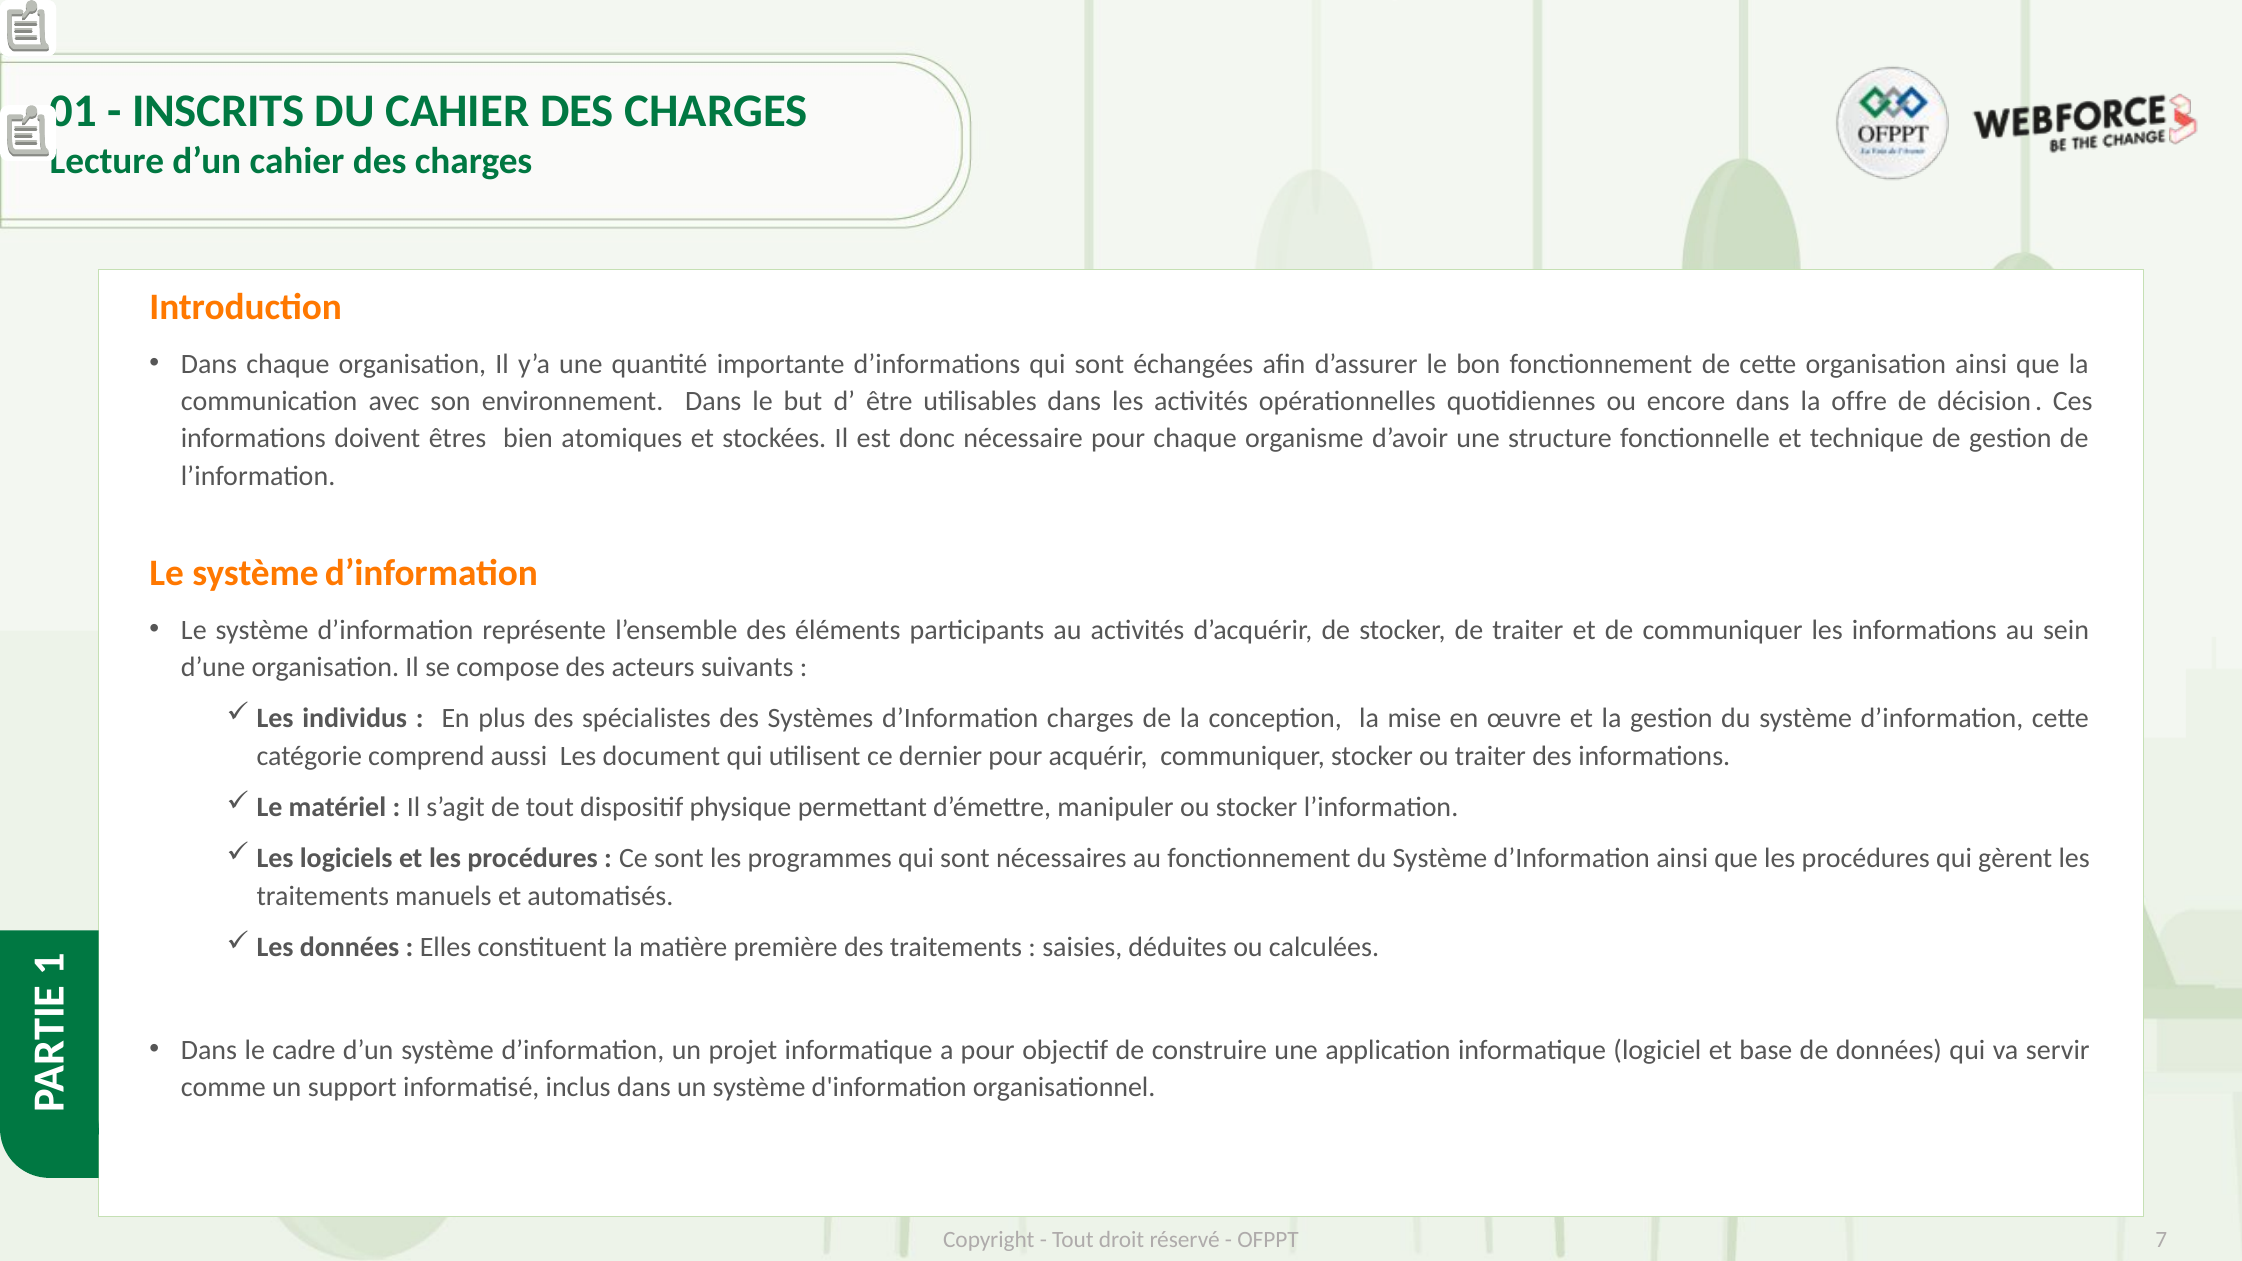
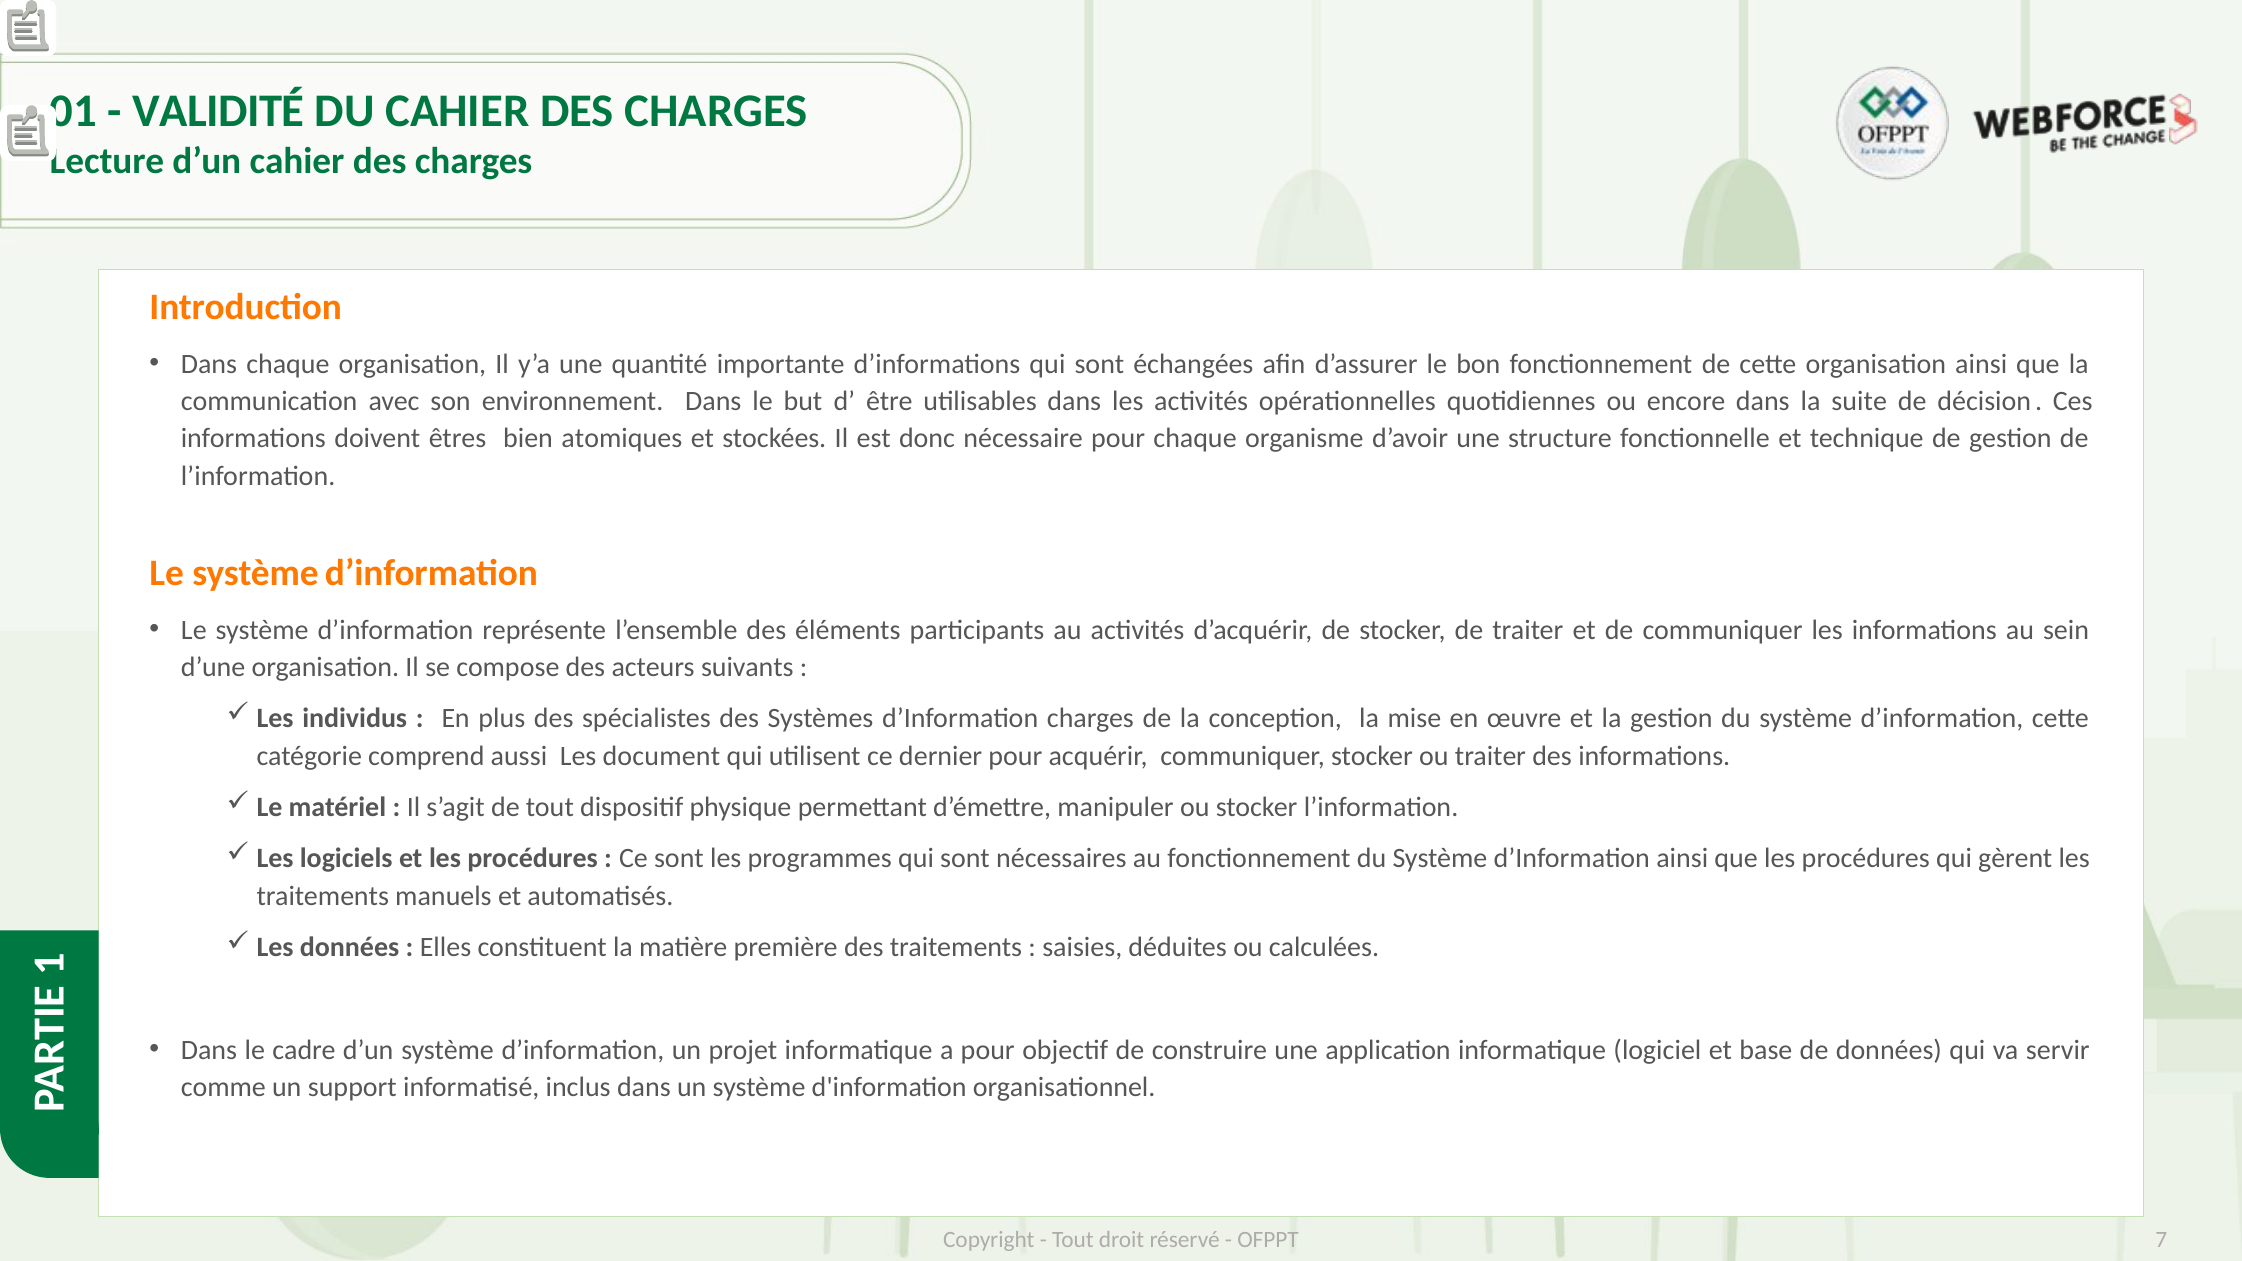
INSCRITS: INSCRITS -> VALIDITÉ
offre: offre -> suite
